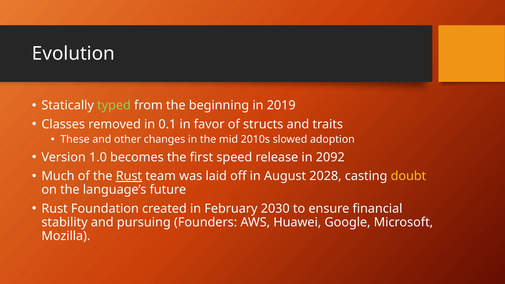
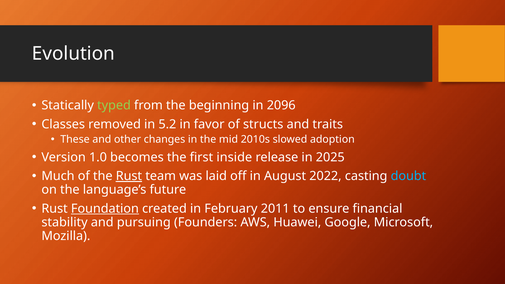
2019: 2019 -> 2096
0.1: 0.1 -> 5.2
speed: speed -> inside
2092: 2092 -> 2025
2028: 2028 -> 2022
doubt colour: yellow -> light blue
Foundation underline: none -> present
2030: 2030 -> 2011
